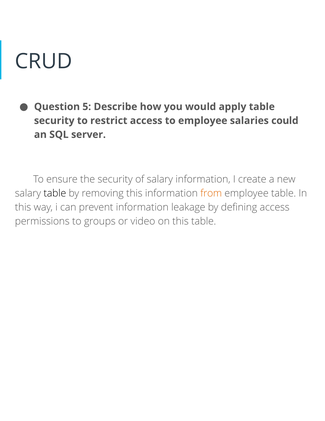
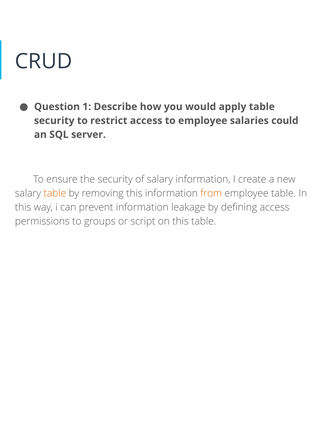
5: 5 -> 1
table at (55, 193) colour: black -> orange
video: video -> script
